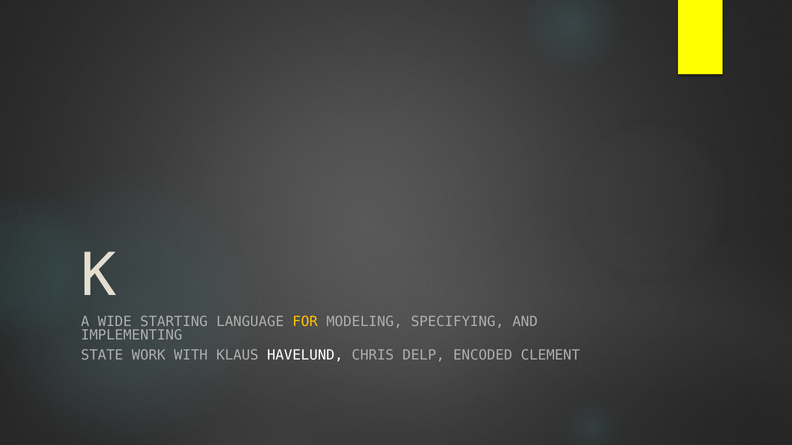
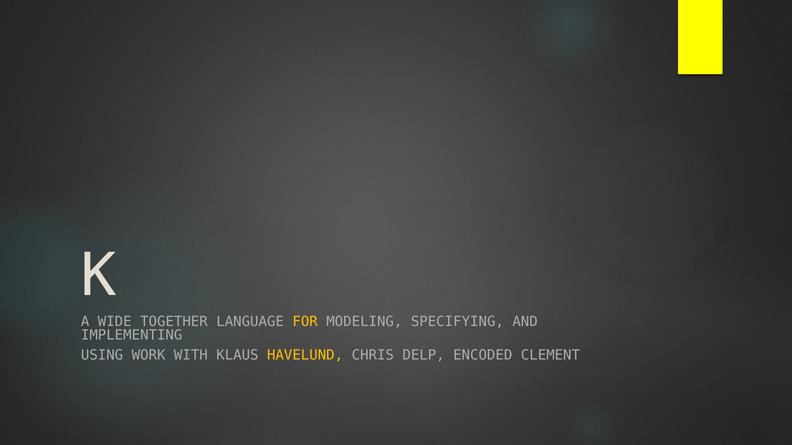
STARTING: STARTING -> TOGETHER
STATE: STATE -> USING
HAVELUND colour: white -> yellow
